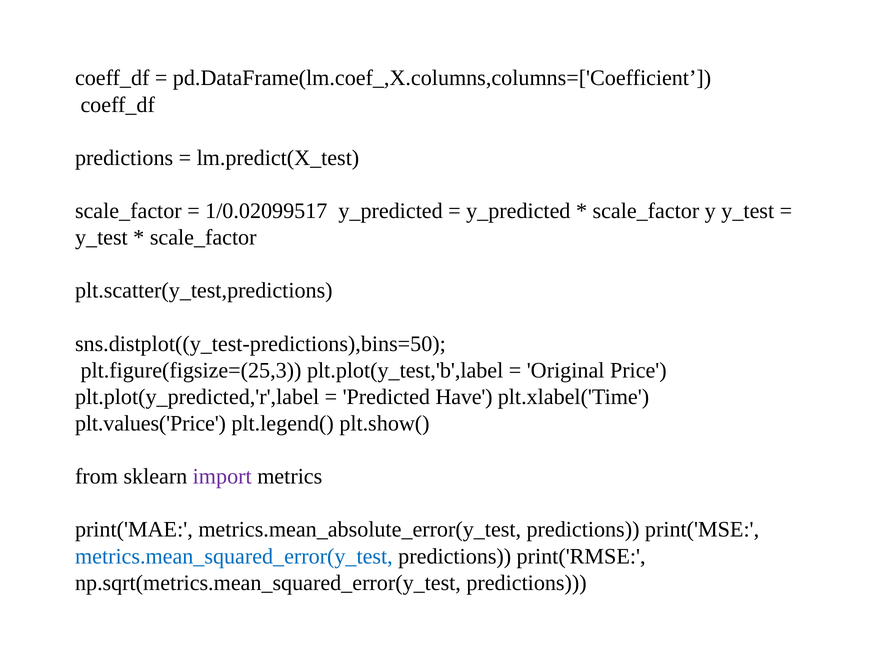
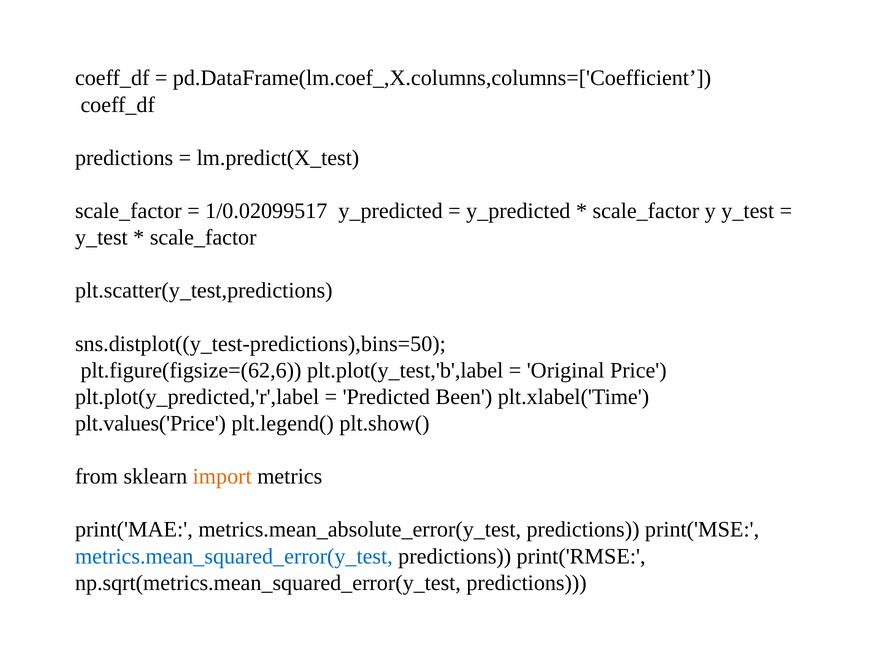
plt.figure(figsize=(25,3: plt.figure(figsize=(25,3 -> plt.figure(figsize=(62,6
Have: Have -> Been
import colour: purple -> orange
